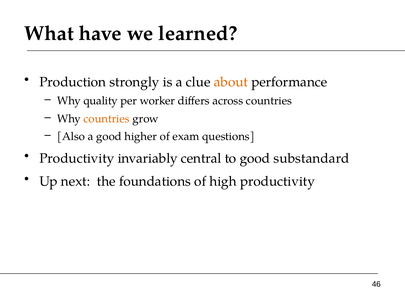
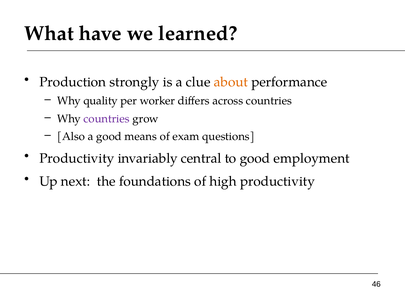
countries at (107, 119) colour: orange -> purple
higher: higher -> means
substandard: substandard -> employment
